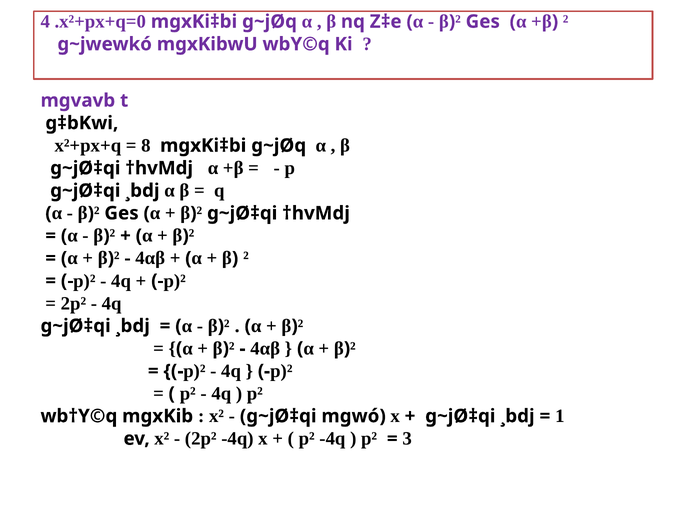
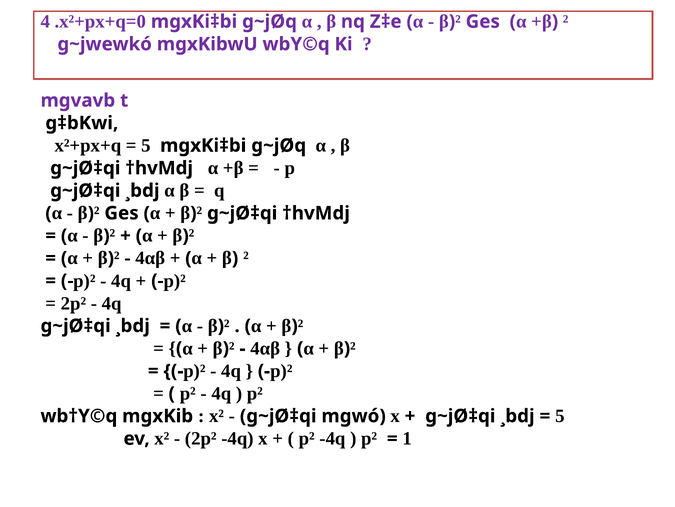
8 at (146, 145): 8 -> 5
1 at (560, 415): 1 -> 5
3: 3 -> 1
